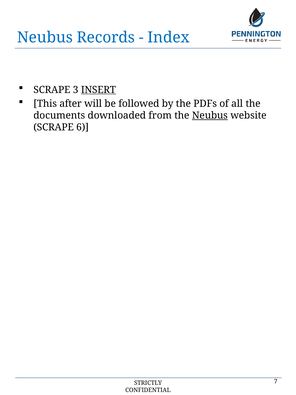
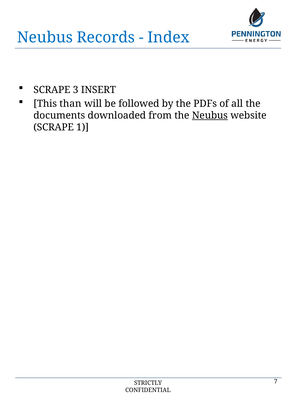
INSERT underline: present -> none
after: after -> than
6: 6 -> 1
